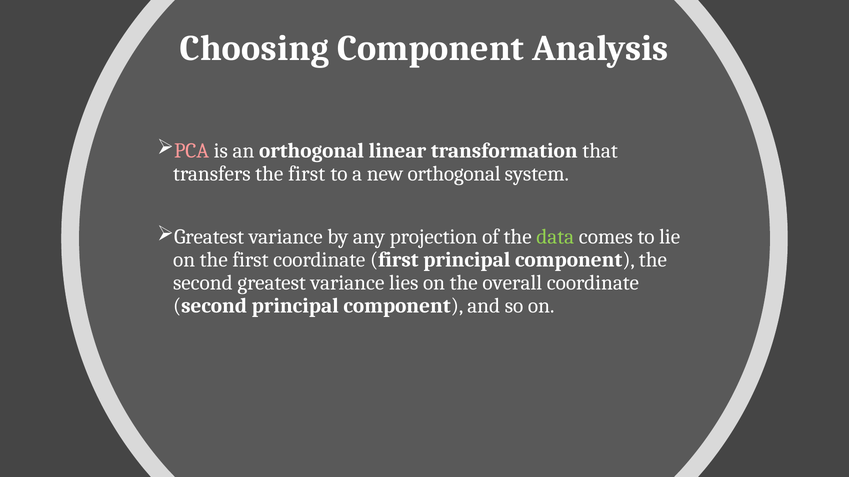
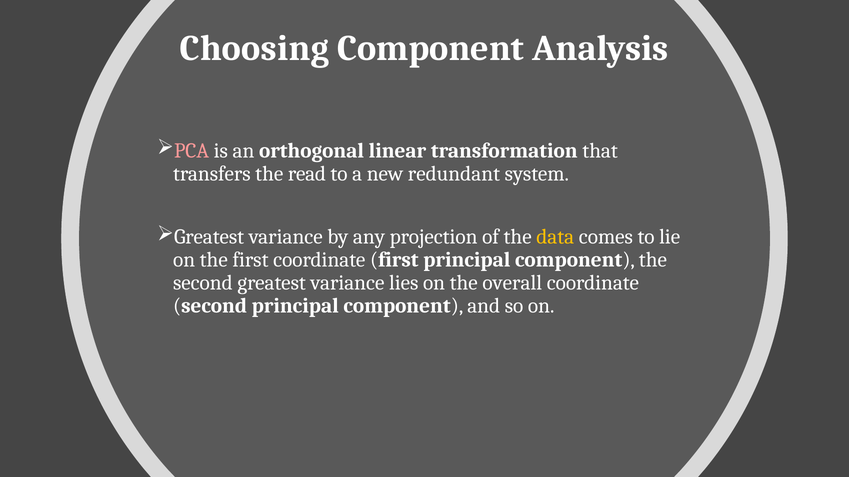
transfers the first: first -> read
new orthogonal: orthogonal -> redundant
data colour: light green -> yellow
